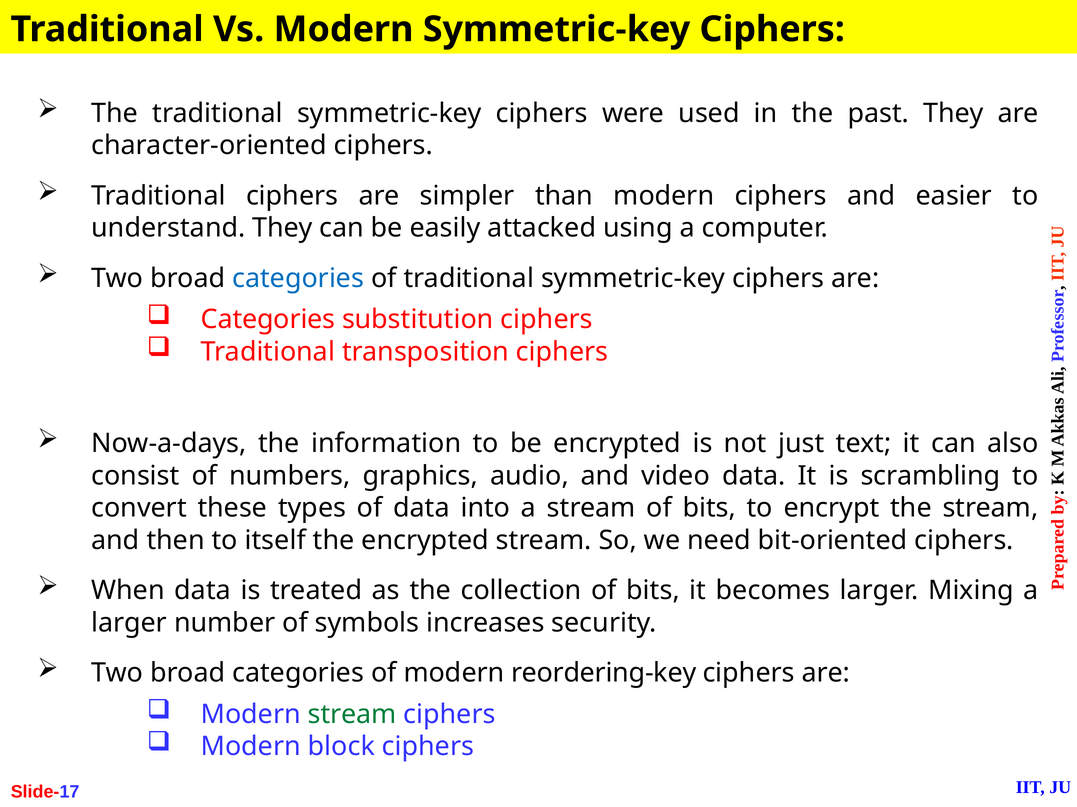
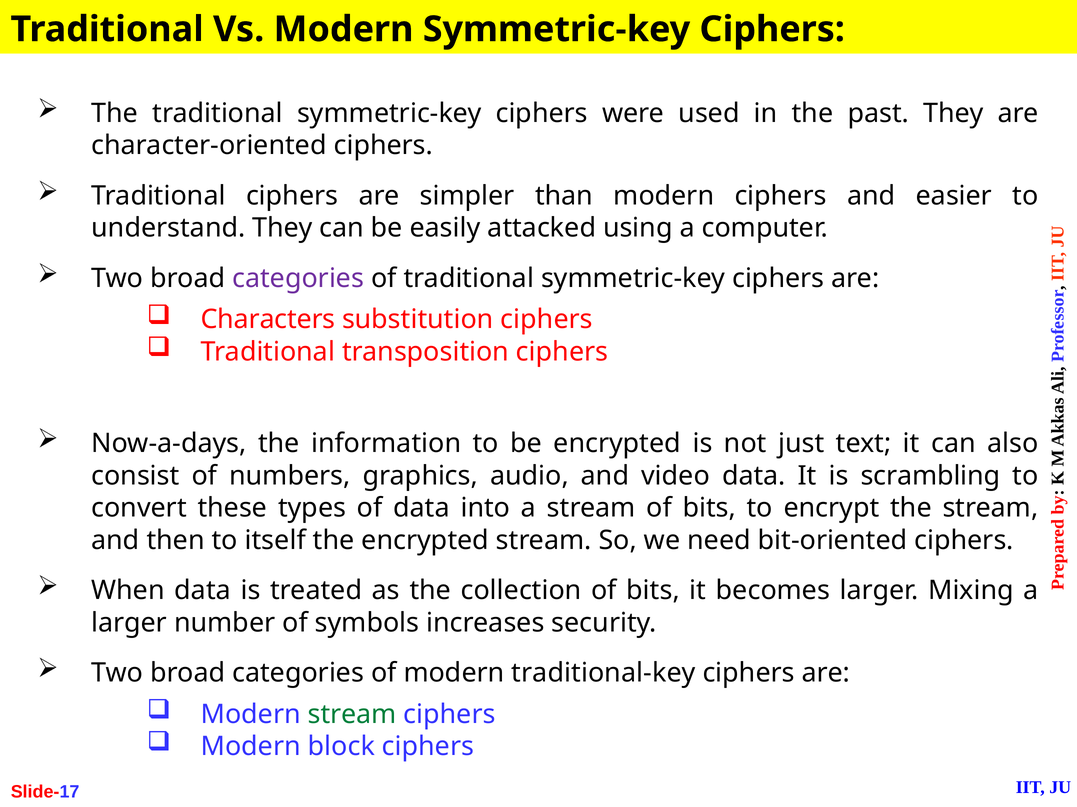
categories at (298, 279) colour: blue -> purple
Categories at (268, 320): Categories -> Characters
reordering-key: reordering-key -> traditional-key
